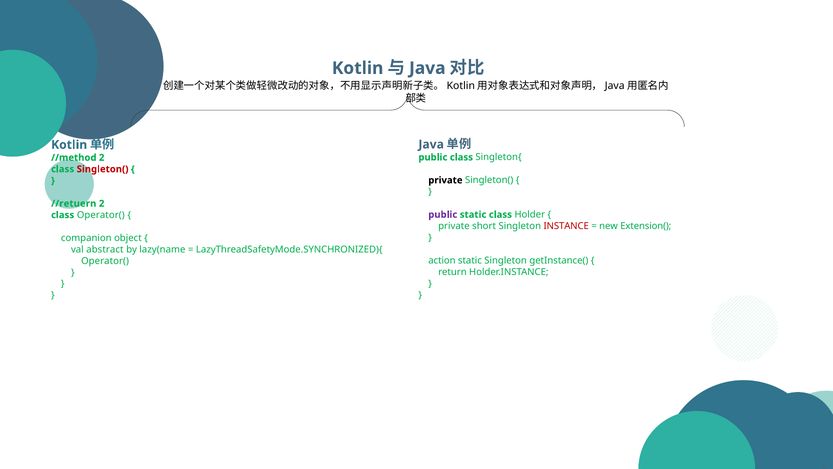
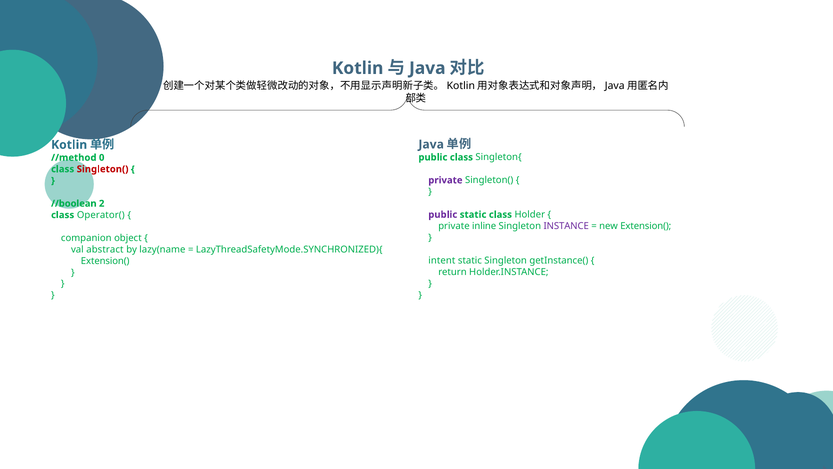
//method 2: 2 -> 0
private at (445, 180) colour: black -> purple
//retuern: //retuern -> //boolean
short: short -> inline
INSTANCE colour: red -> purple
action: action -> intent
Operator( at (105, 261): Operator( -> Extension(
